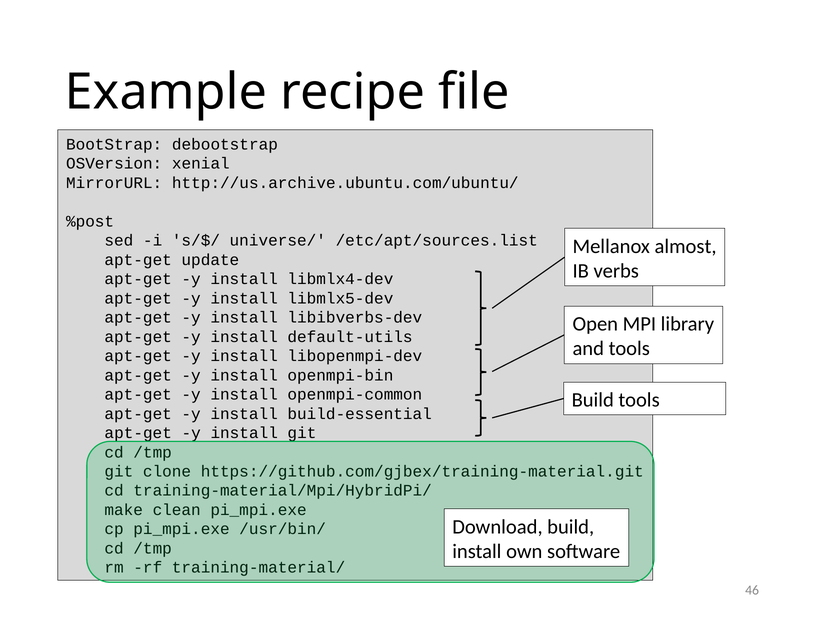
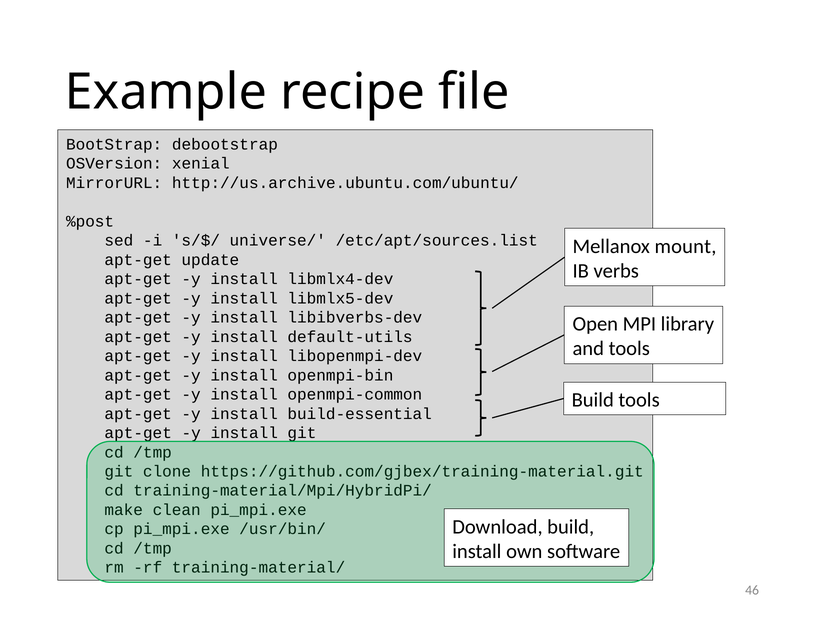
almost: almost -> mount
